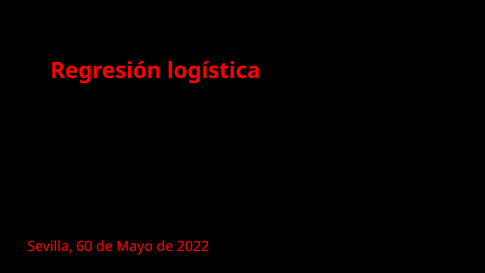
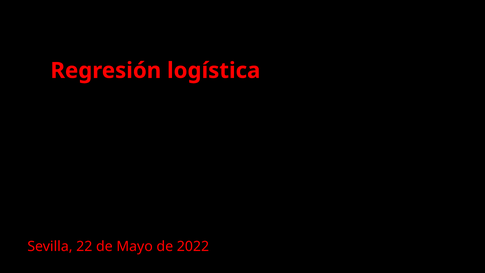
60: 60 -> 22
